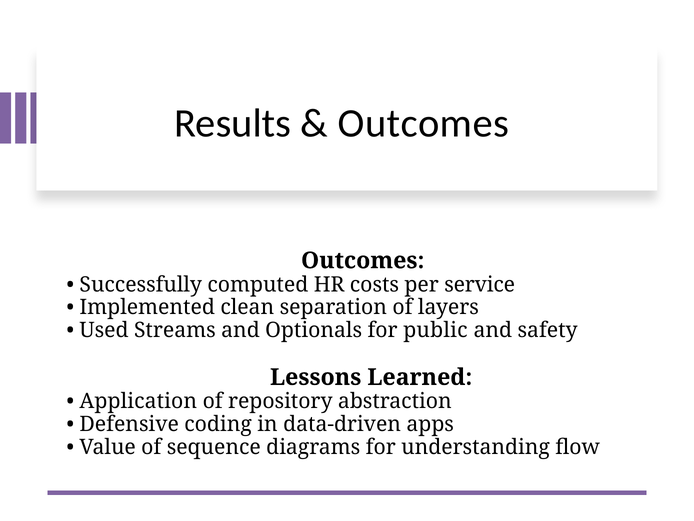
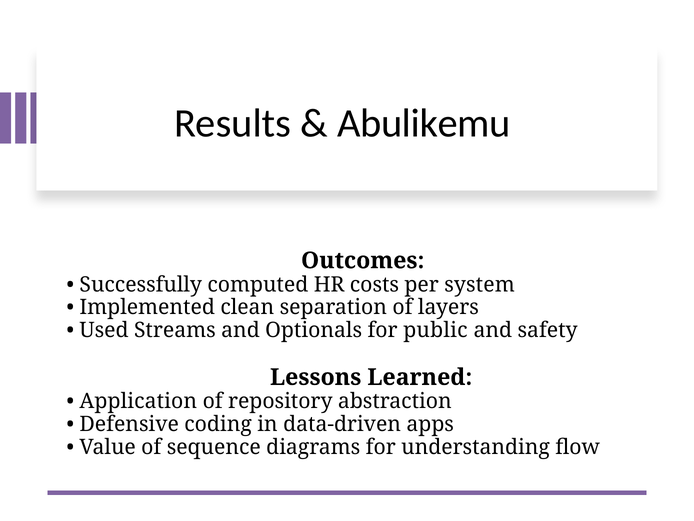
Outcomes at (424, 123): Outcomes -> Abulikemu
service: service -> system
